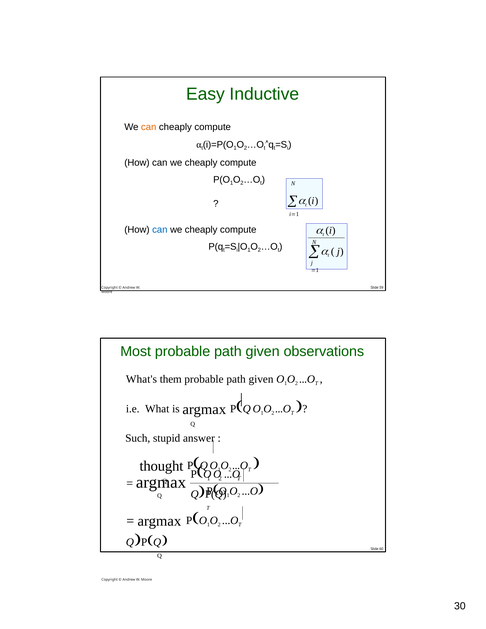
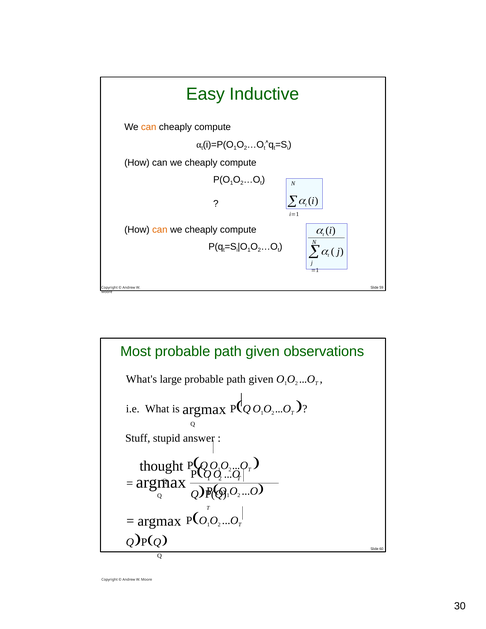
can at (160, 230) colour: blue -> orange
them: them -> large
Such: Such -> Stuff
